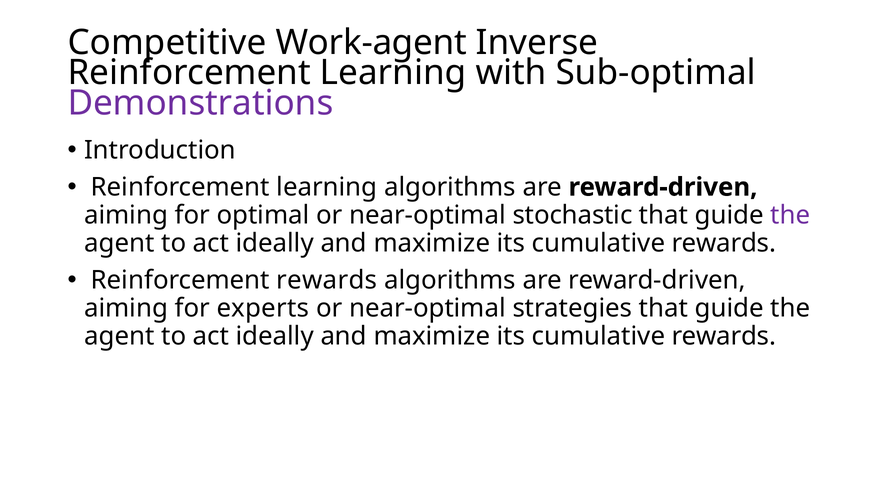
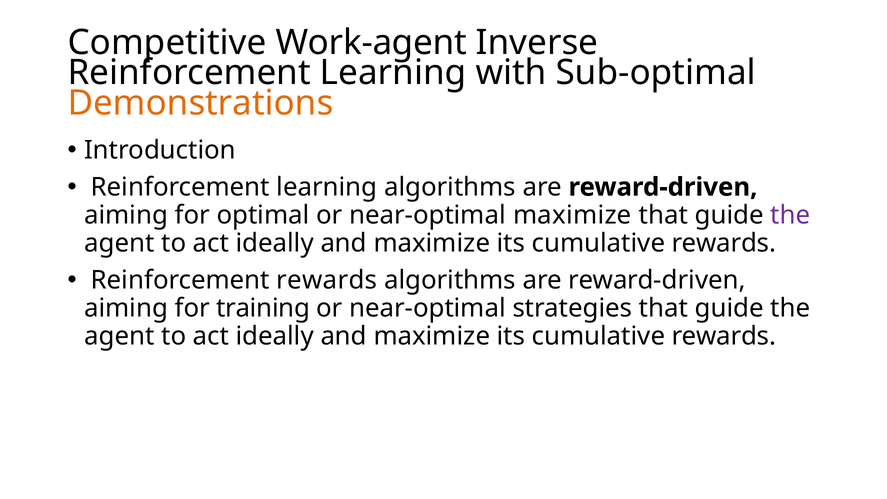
Demonstrations colour: purple -> orange
near-optimal stochastic: stochastic -> maximize
experts: experts -> training
